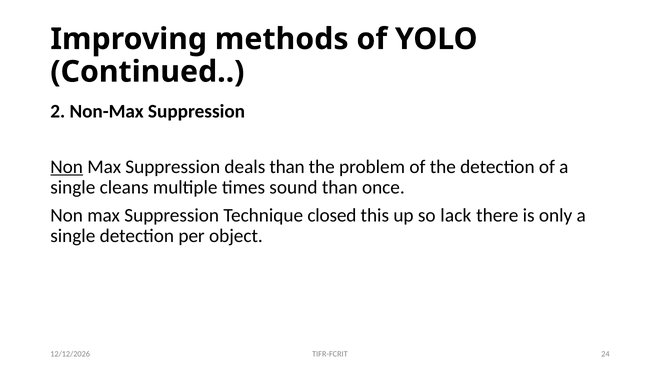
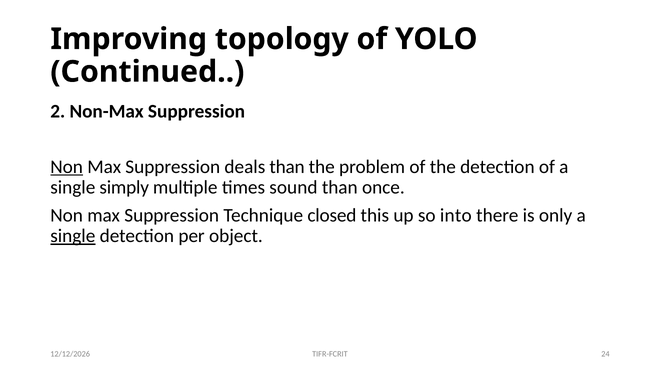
methods: methods -> topology
cleans: cleans -> simply
lack: lack -> into
single at (73, 236) underline: none -> present
